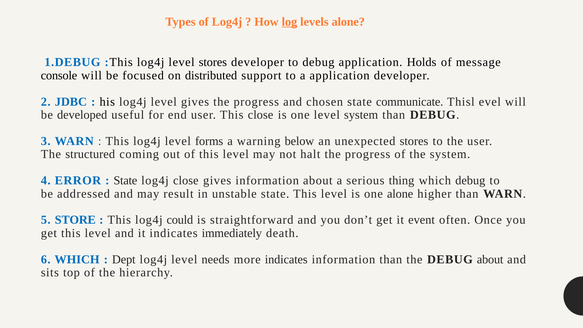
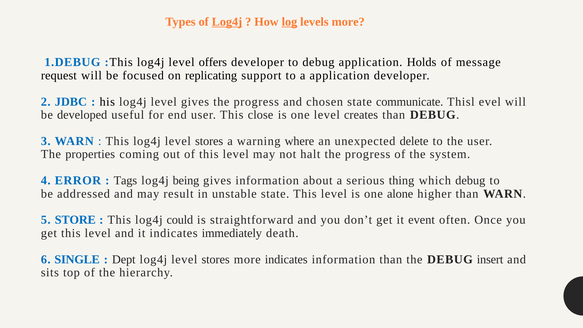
Log4j at (227, 22) underline: none -> present
levels alone: alone -> more
level stores: stores -> offers
console: console -> request
distributed: distributed -> replicating
level system: system -> creates
This log4j level forms: forms -> stores
below: below -> where
unexpected stores: stores -> delete
structured: structured -> properties
State at (125, 180): State -> Tags
log4j close: close -> being
6 WHICH: WHICH -> SINGLE
needs at (216, 259): needs -> stores
DEBUG about: about -> insert
